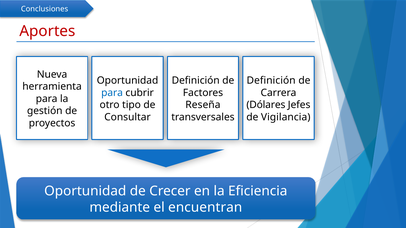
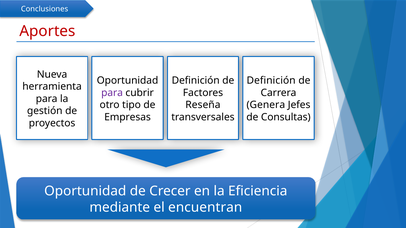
para at (112, 93) colour: blue -> purple
Dólares: Dólares -> Genera
Consultar: Consultar -> Empresas
Vigilancia: Vigilancia -> Consultas
